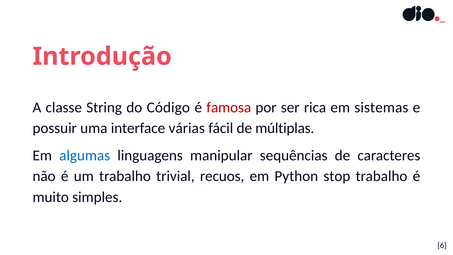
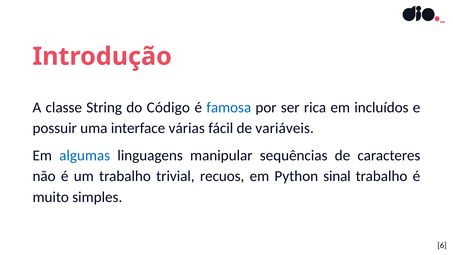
famosa colour: red -> blue
sistemas: sistemas -> incluídos
múltiplas: múltiplas -> variáveis
stop: stop -> sinal
